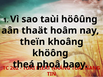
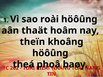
taùi: taùi -> roài
khöông at (50, 53): khöông -> höôûng
